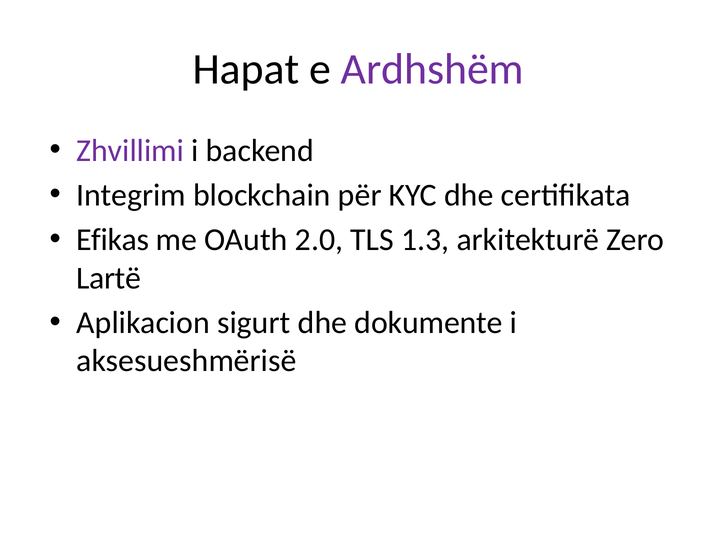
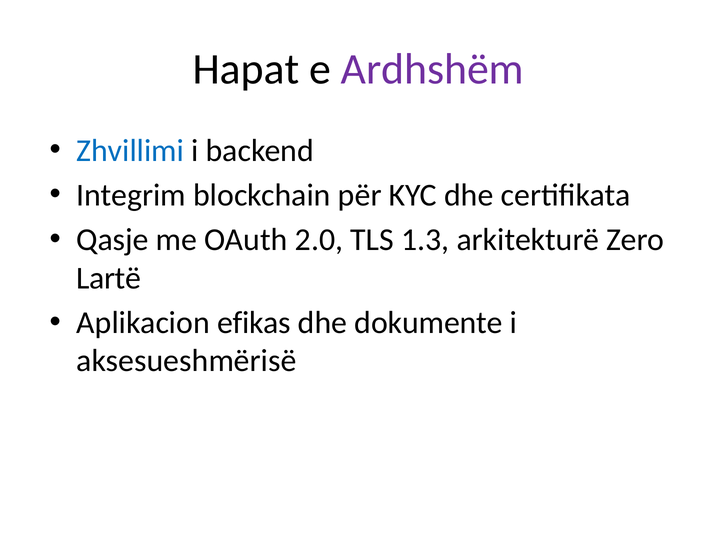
Zhvillimi colour: purple -> blue
Efikas: Efikas -> Qasje
sigurt: sigurt -> efikas
